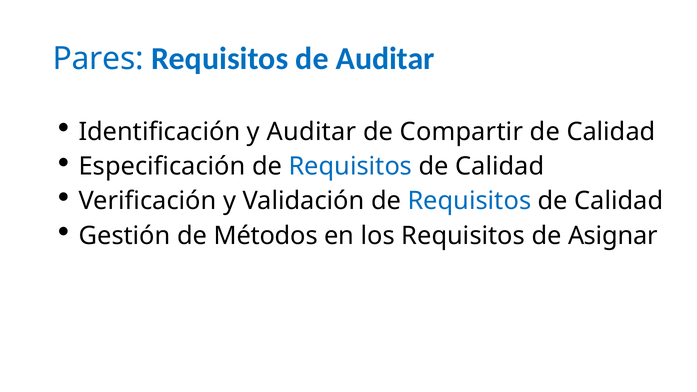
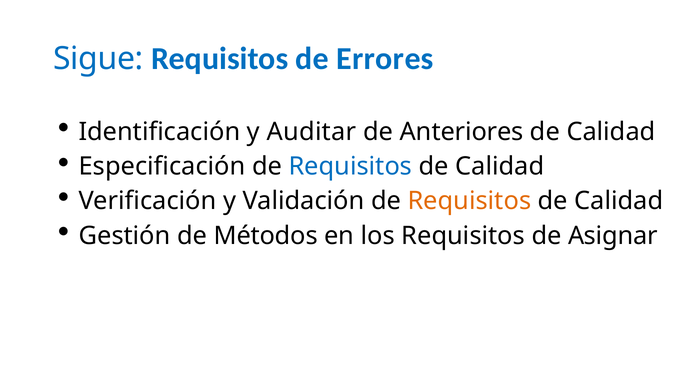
Pares: Pares -> Sigue
de Auditar: Auditar -> Errores
Compartir: Compartir -> Anteriores
Requisitos at (469, 201) colour: blue -> orange
